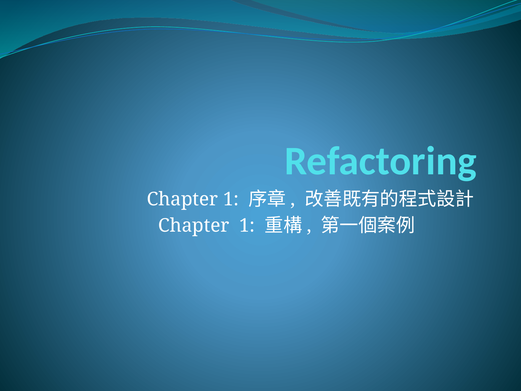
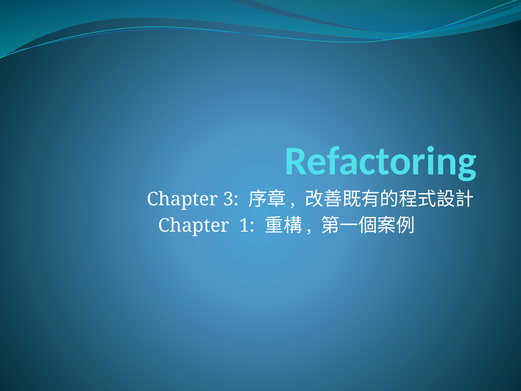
1 at (231, 199): 1 -> 3
